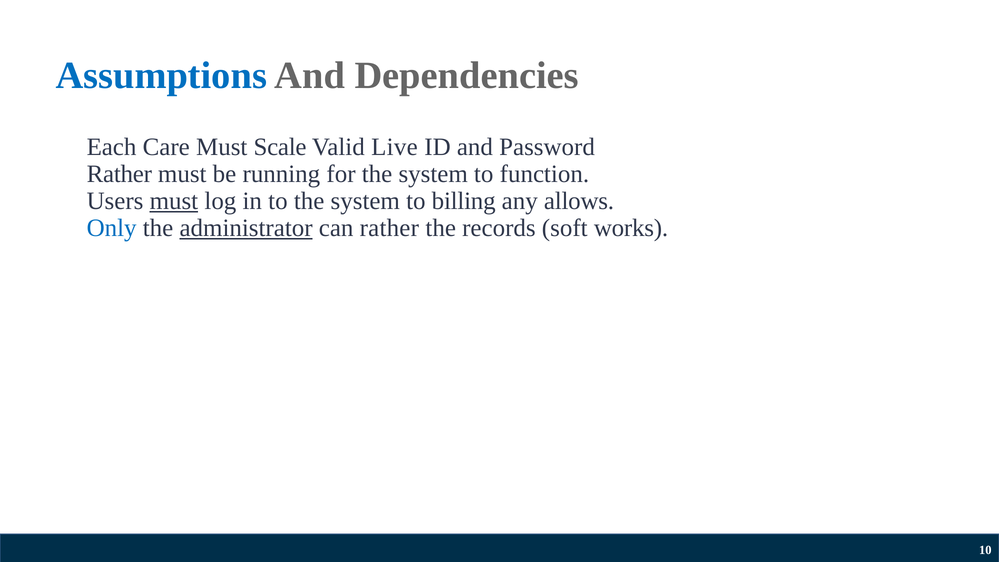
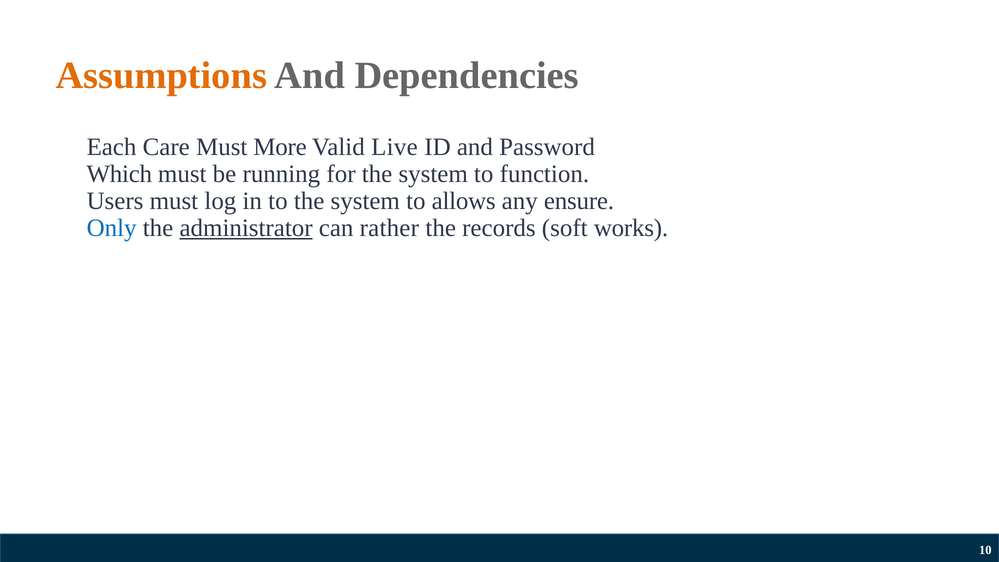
Assumptions colour: blue -> orange
Scale: Scale -> More
Rather at (119, 174): Rather -> Which
must at (174, 201) underline: present -> none
billing: billing -> allows
allows: allows -> ensure
